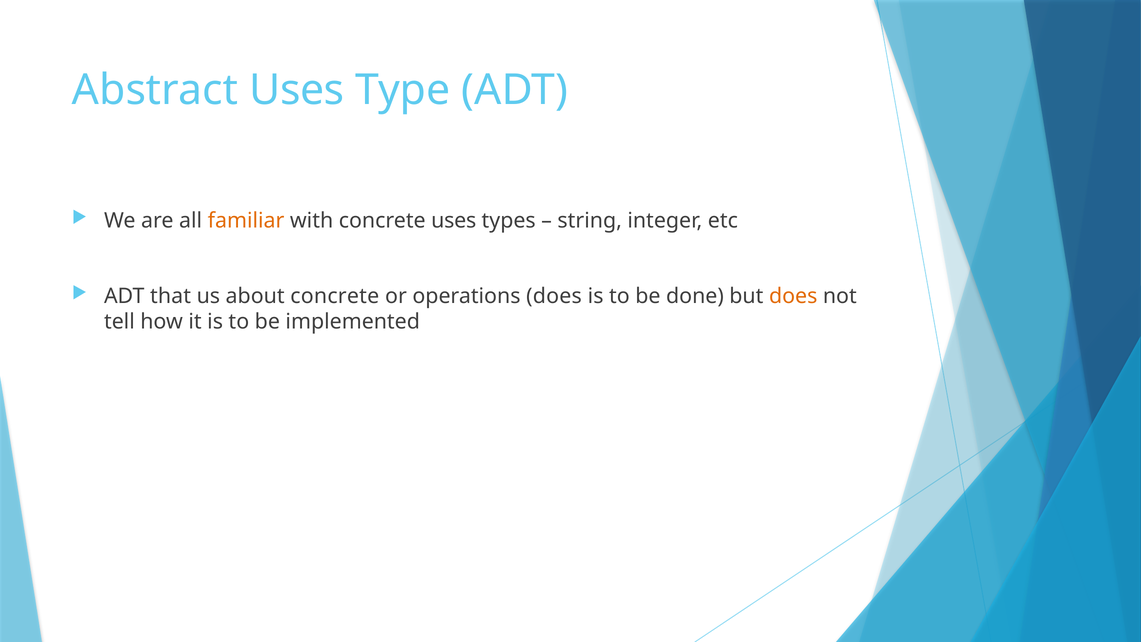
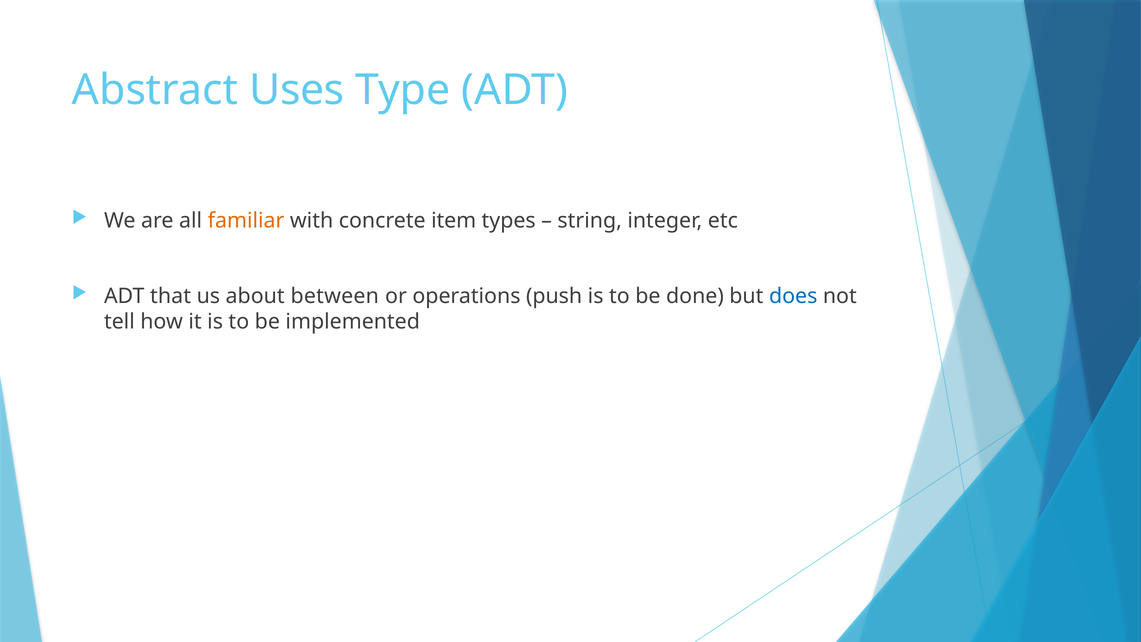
concrete uses: uses -> item
about concrete: concrete -> between
operations does: does -> push
does at (793, 296) colour: orange -> blue
